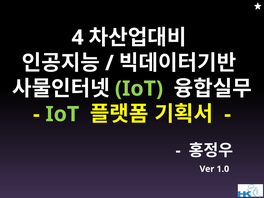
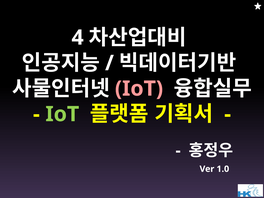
IoT at (139, 89) colour: light green -> pink
